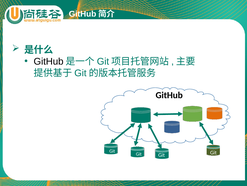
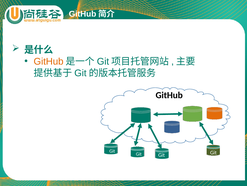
GitHub at (49, 61) colour: black -> orange
